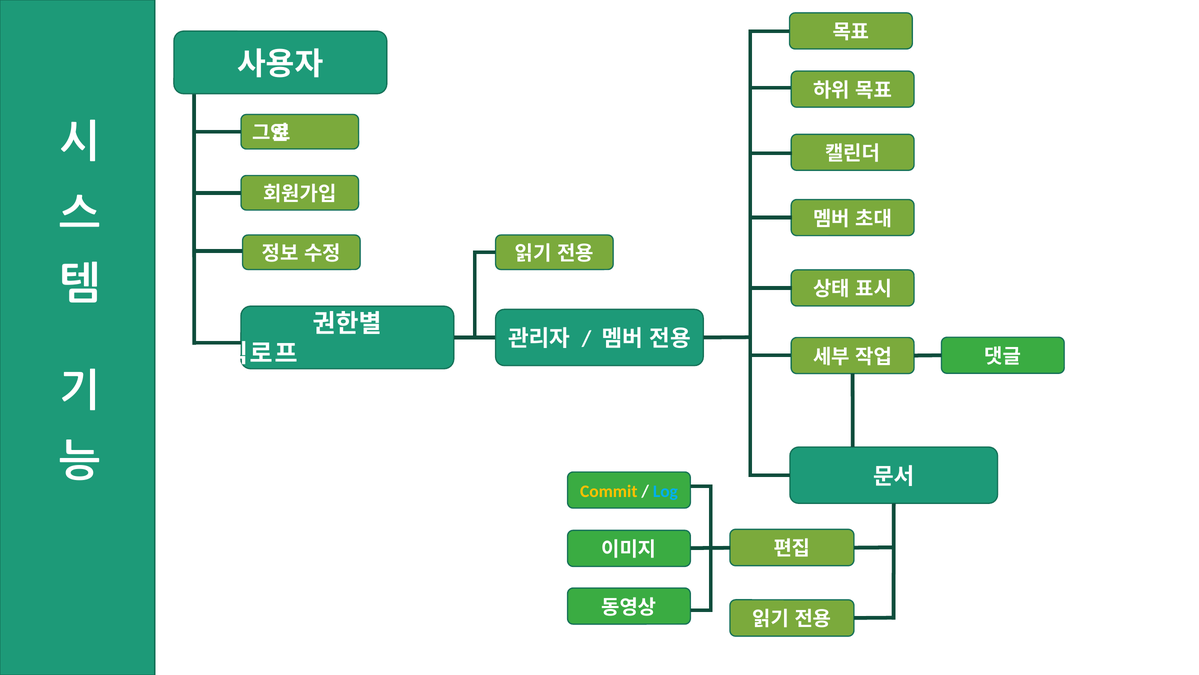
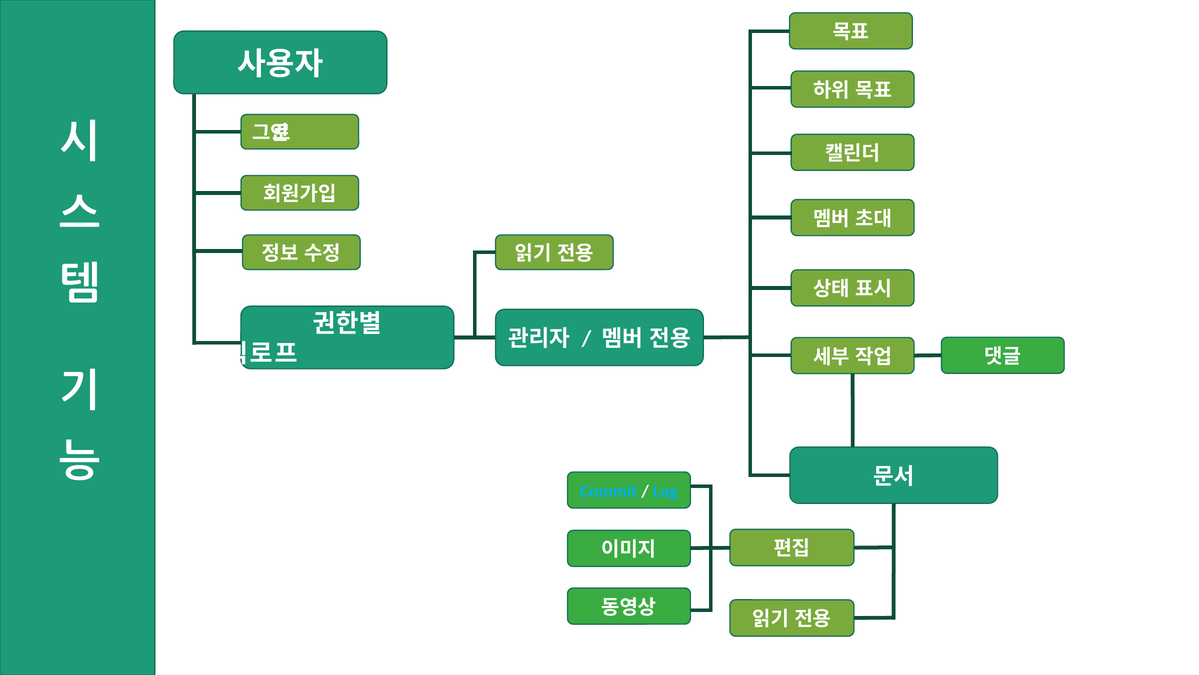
Commit colour: yellow -> light blue
